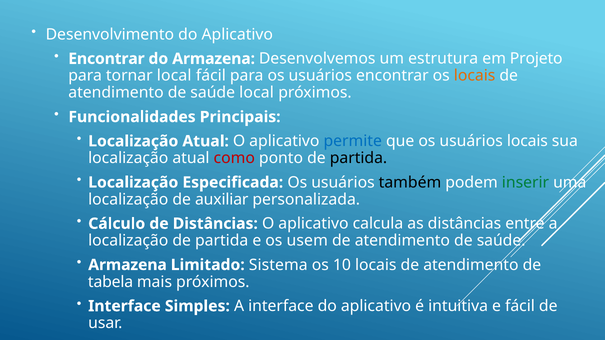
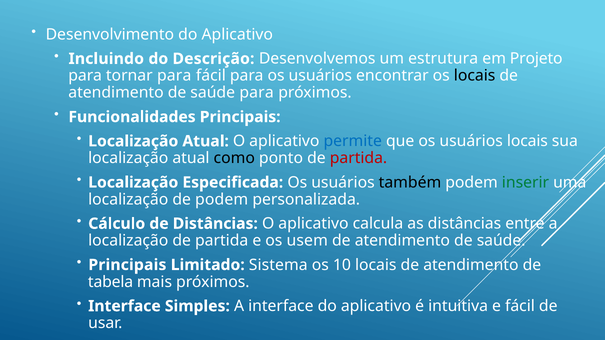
Encontrar at (106, 59): Encontrar -> Incluindo
do Armazena: Armazena -> Descrição
tornar local: local -> para
locais at (475, 76) colour: orange -> black
saúde local: local -> para
como colour: red -> black
partida at (358, 158) colour: black -> red
de auxiliar: auxiliar -> podem
Armazena at (128, 265): Armazena -> Principais
